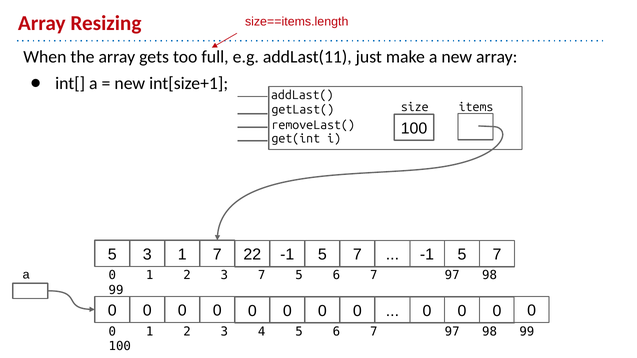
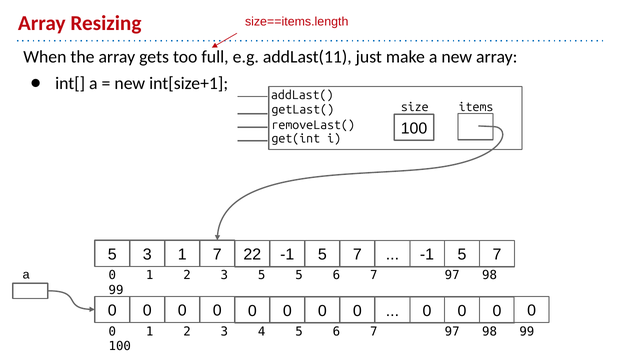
3 7: 7 -> 5
